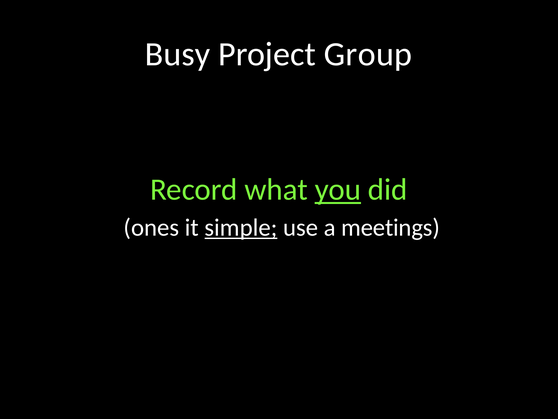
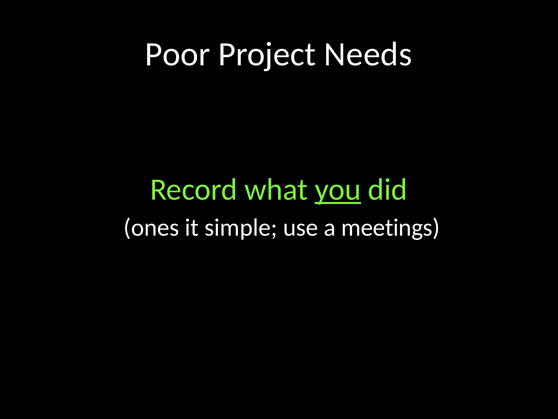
Busy: Busy -> Poor
Group: Group -> Needs
simple underline: present -> none
